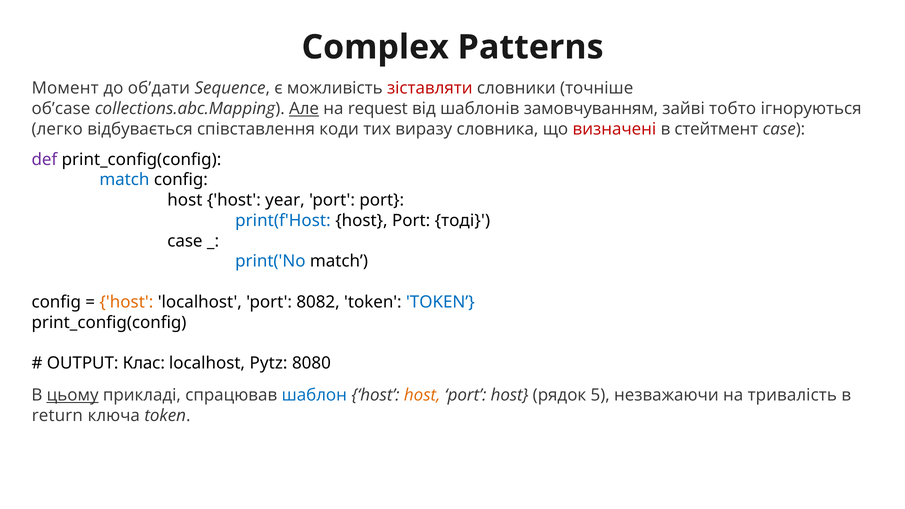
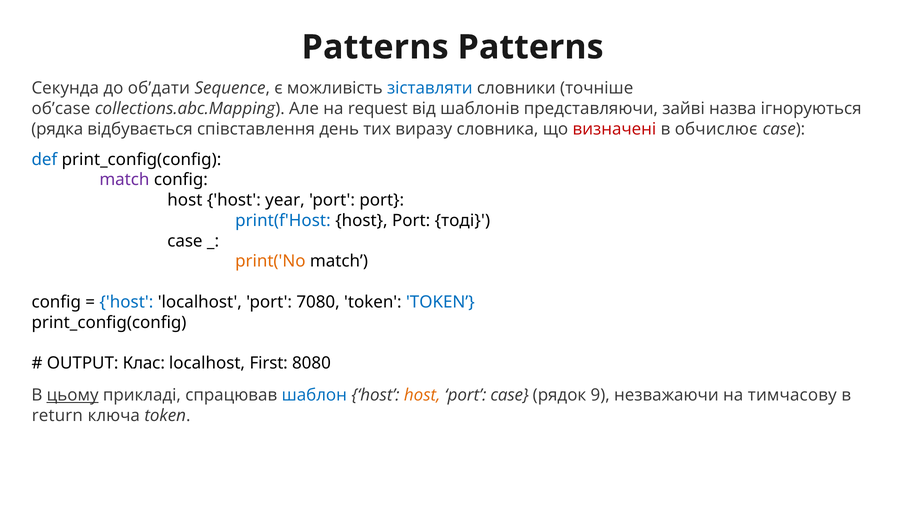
Complex at (375, 47): Complex -> Patterns
Момент: Момент -> Секунда
зіставляти colour: red -> blue
Але underline: present -> none
замовчуванням: замовчуванням -> представляючи
тобто: тобто -> назва
легко: легко -> рядка
коди: коди -> день
стейтмент: стейтмент -> обчислює
def colour: purple -> blue
match at (124, 180) colour: blue -> purple
print('No colour: blue -> orange
host at (126, 302) colour: orange -> blue
8082: 8082 -> 7080
Pytz: Pytz -> First
port host: host -> case
5: 5 -> 9
тривалість: тривалість -> тимчасову
